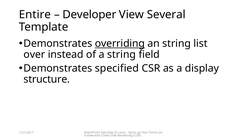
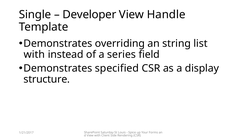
Entire: Entire -> Single
Several: Several -> Handle
overriding underline: present -> none
over at (34, 55): over -> with
a string: string -> series
